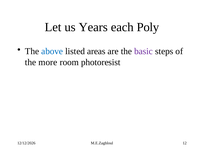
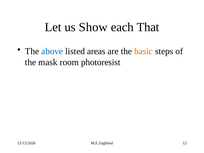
Years: Years -> Show
Poly: Poly -> That
basic colour: purple -> orange
more: more -> mask
